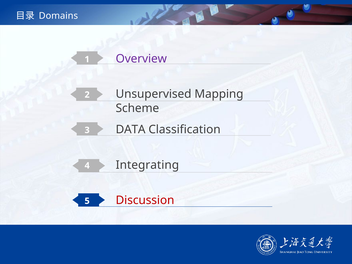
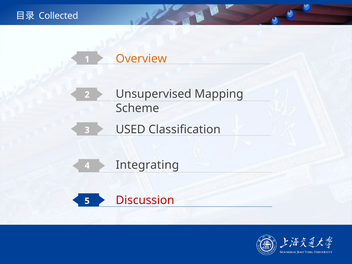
Domains: Domains -> Collected
Overview colour: purple -> orange
DATA: DATA -> USED
